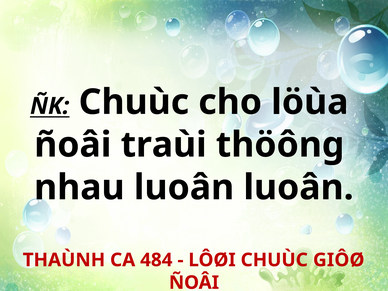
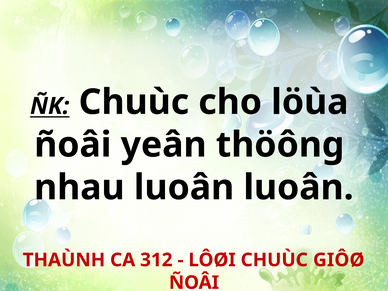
traùi: traùi -> yeân
484: 484 -> 312
